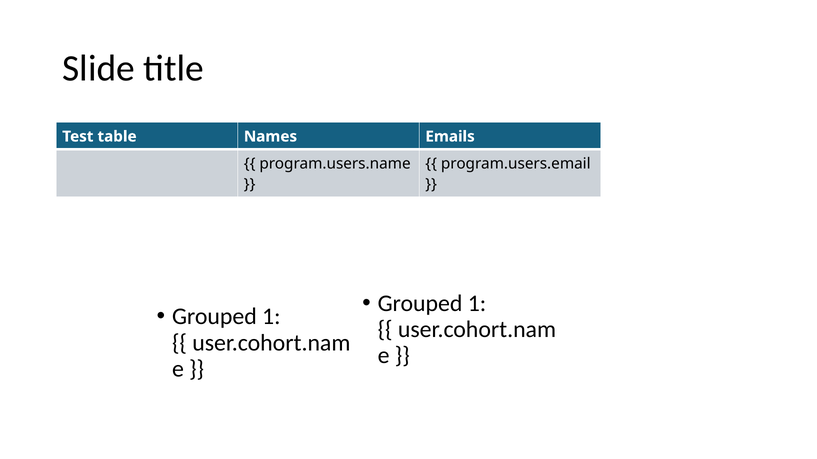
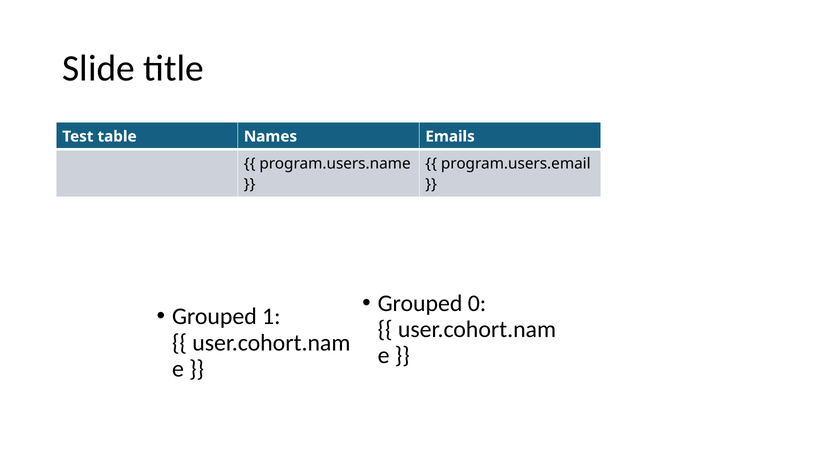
1 at (477, 304): 1 -> 0
